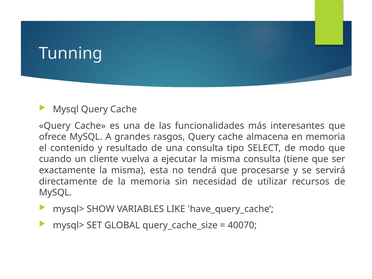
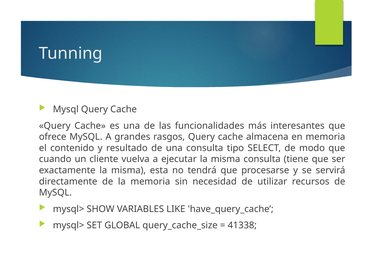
40070: 40070 -> 41338
